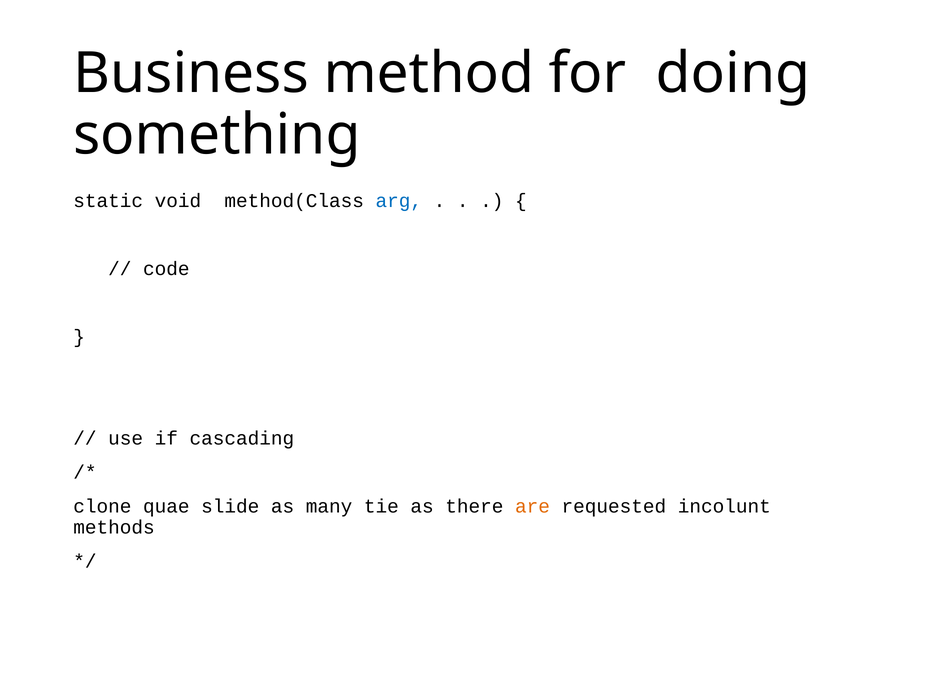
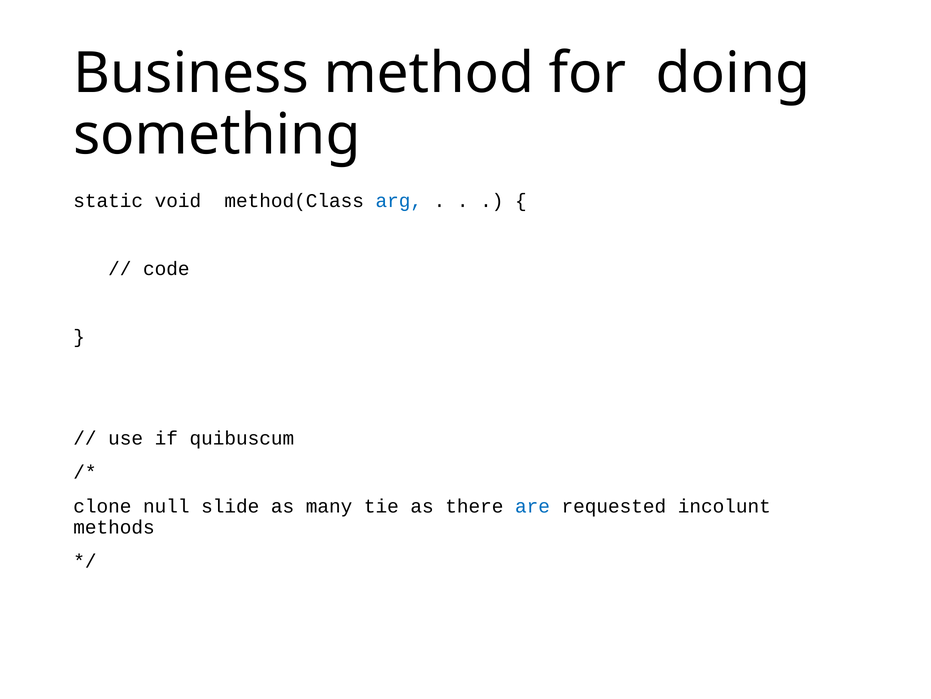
cascading: cascading -> quibuscum
quae: quae -> null
are colour: orange -> blue
